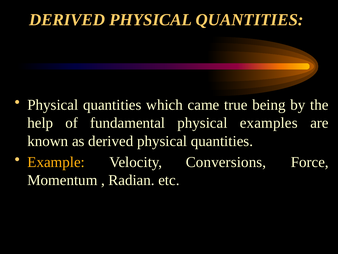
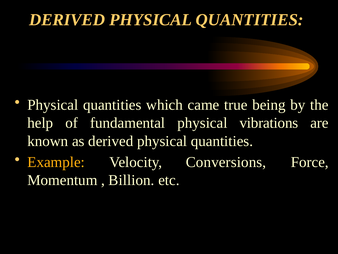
examples: examples -> vibrations
Radian: Radian -> Billion
